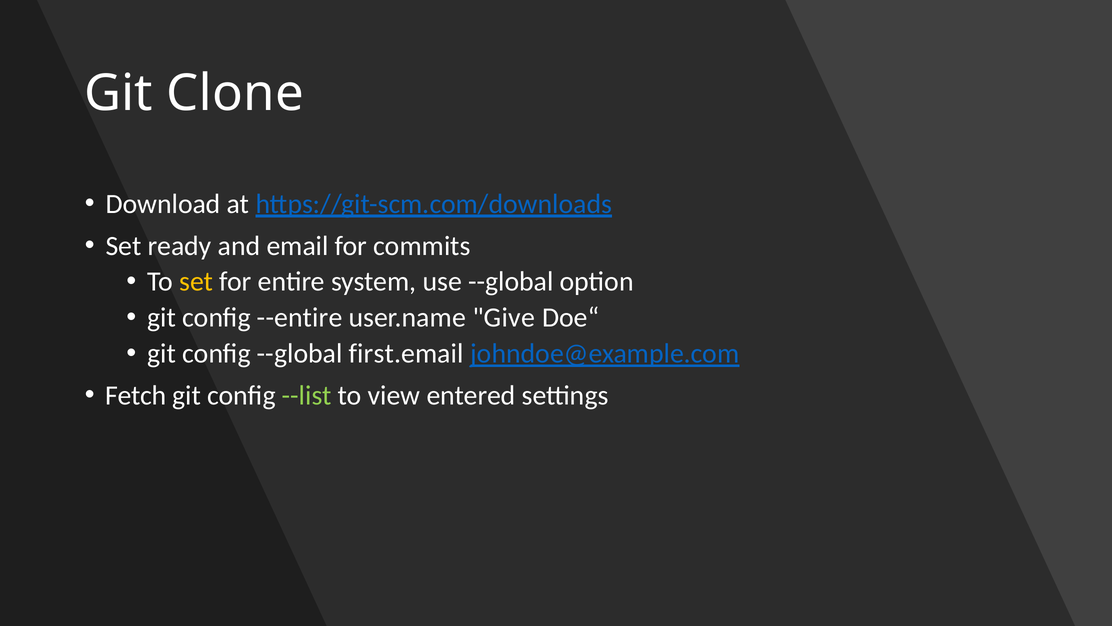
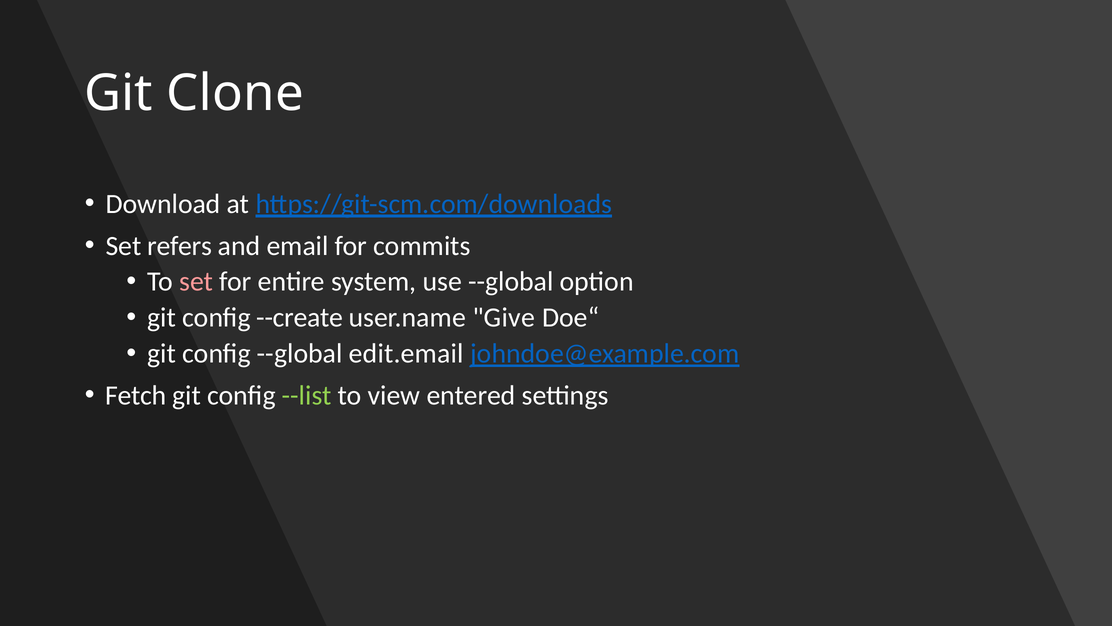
ready: ready -> refers
set at (196, 281) colour: yellow -> pink
--entire: --entire -> --create
first.email: first.email -> edit.email
